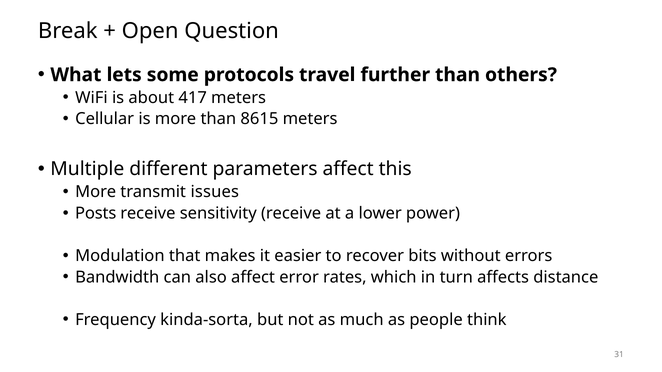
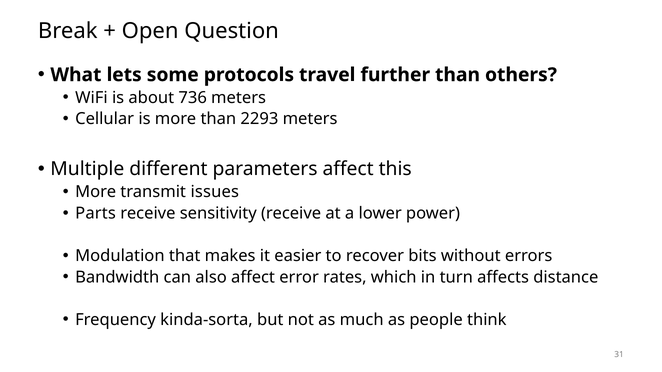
417: 417 -> 736
8615: 8615 -> 2293
Posts: Posts -> Parts
